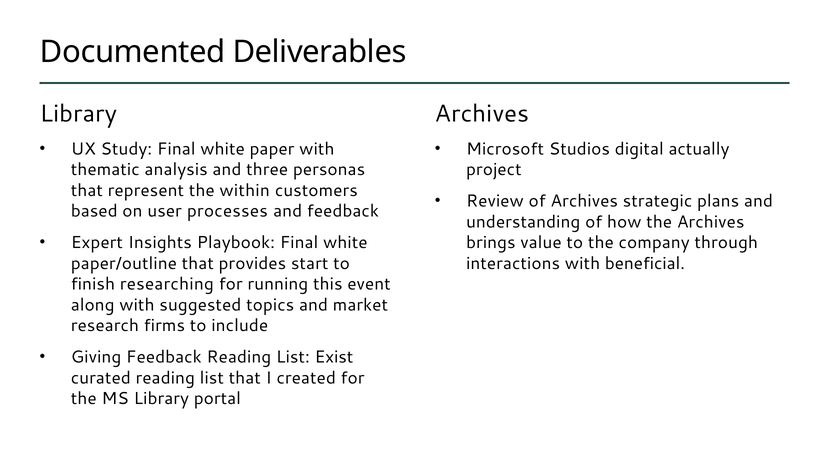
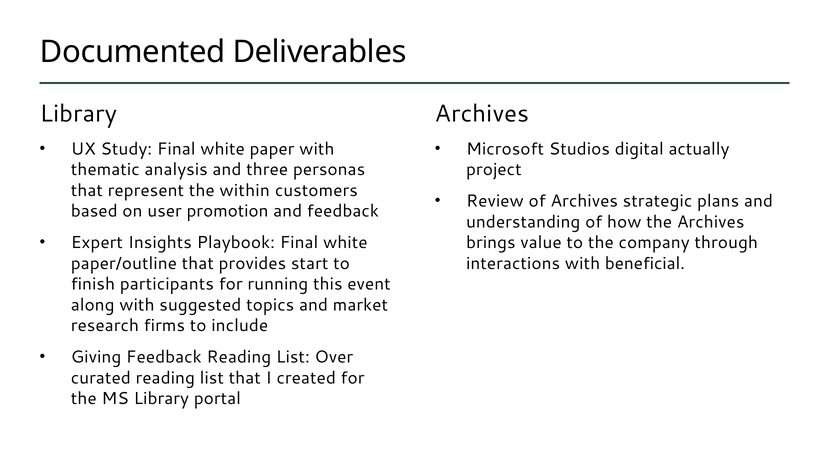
processes: processes -> promotion
researching: researching -> participants
Exist: Exist -> Over
